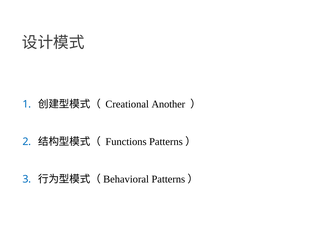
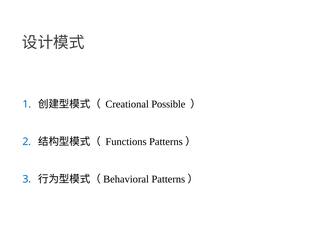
Another: Another -> Possible
